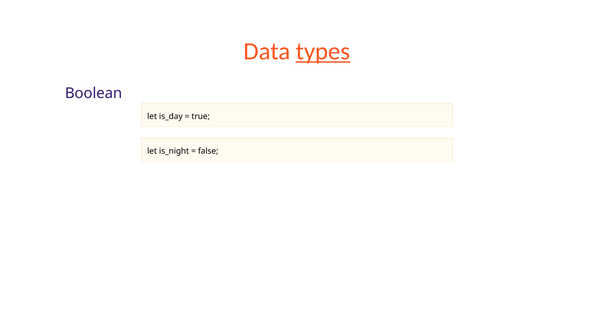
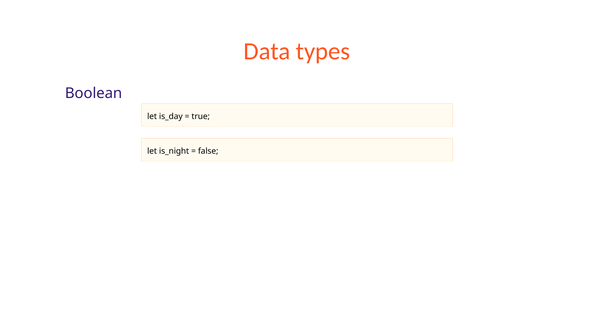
types underline: present -> none
